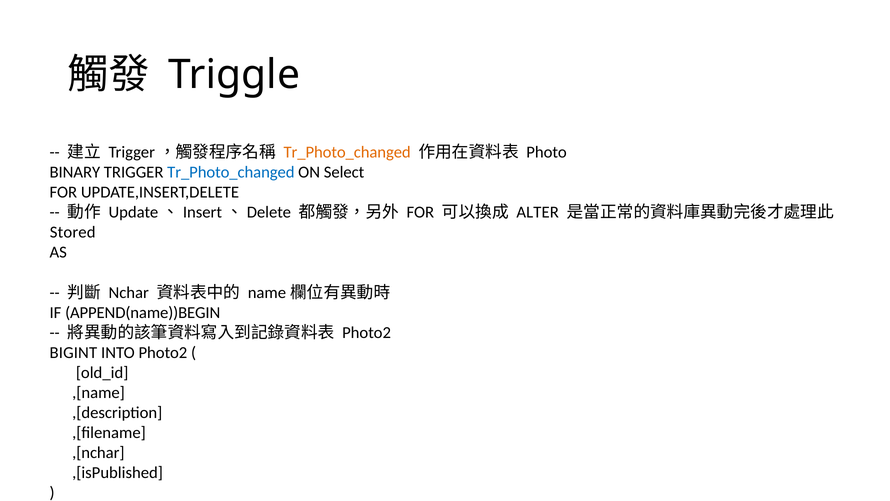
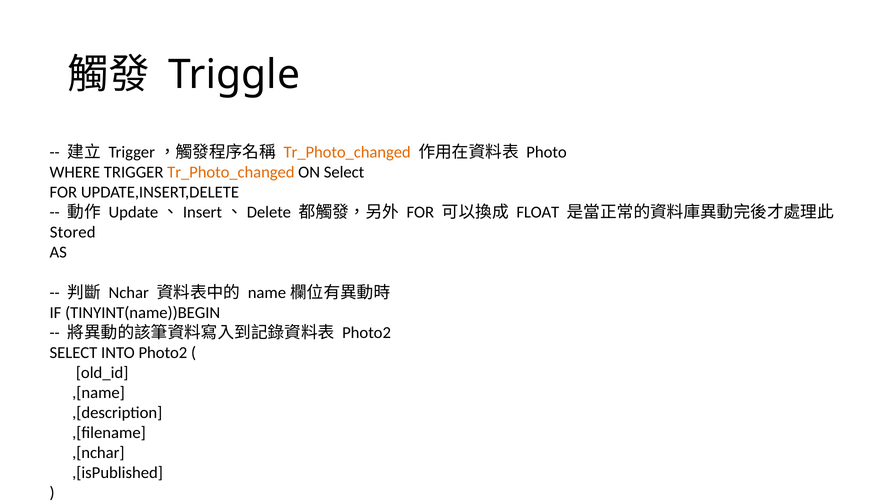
BINARY: BINARY -> WHERE
Tr_Photo_changed at (231, 172) colour: blue -> orange
ALTER: ALTER -> FLOAT
APPEND(name))BEGIN: APPEND(name))BEGIN -> TINYINT(name))BEGIN
BIGINT at (73, 352): BIGINT -> SELECT
